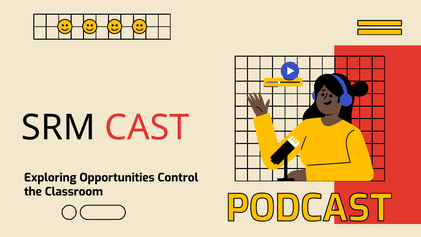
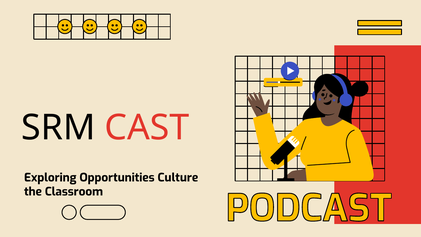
Control: Control -> Culture
